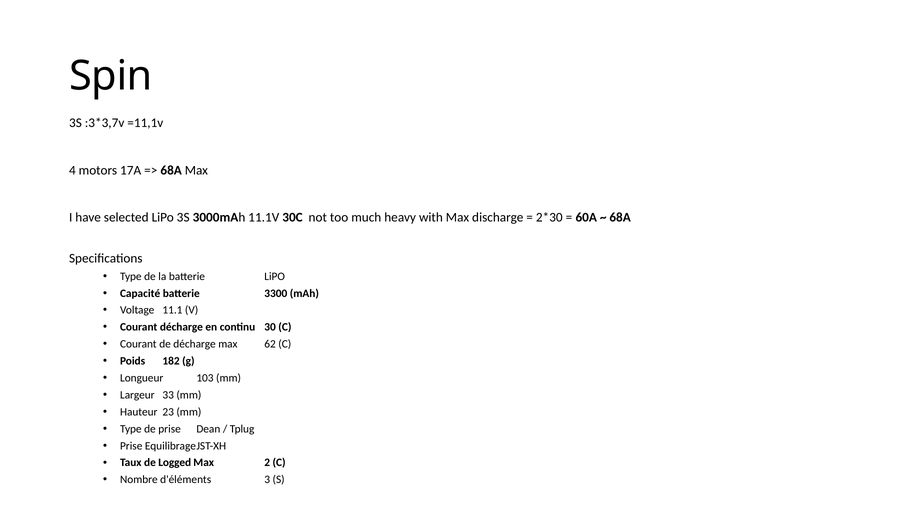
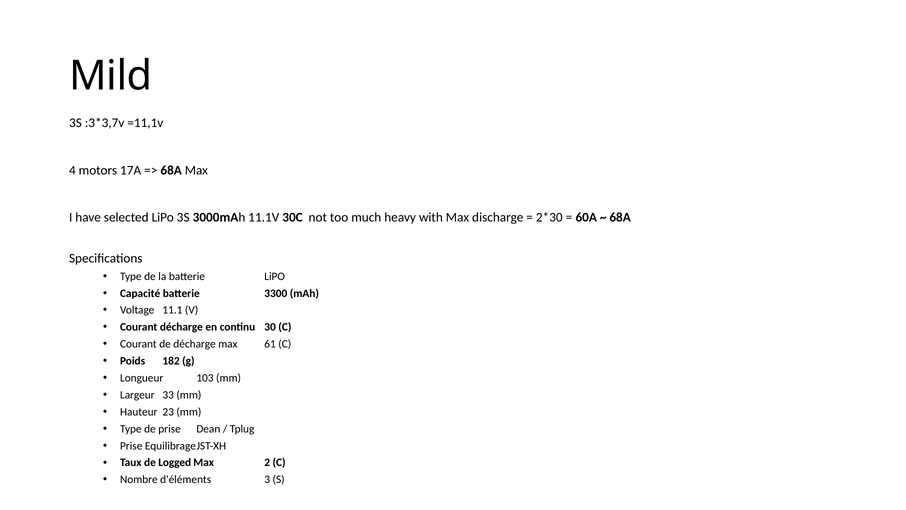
Spin: Spin -> Mild
62: 62 -> 61
